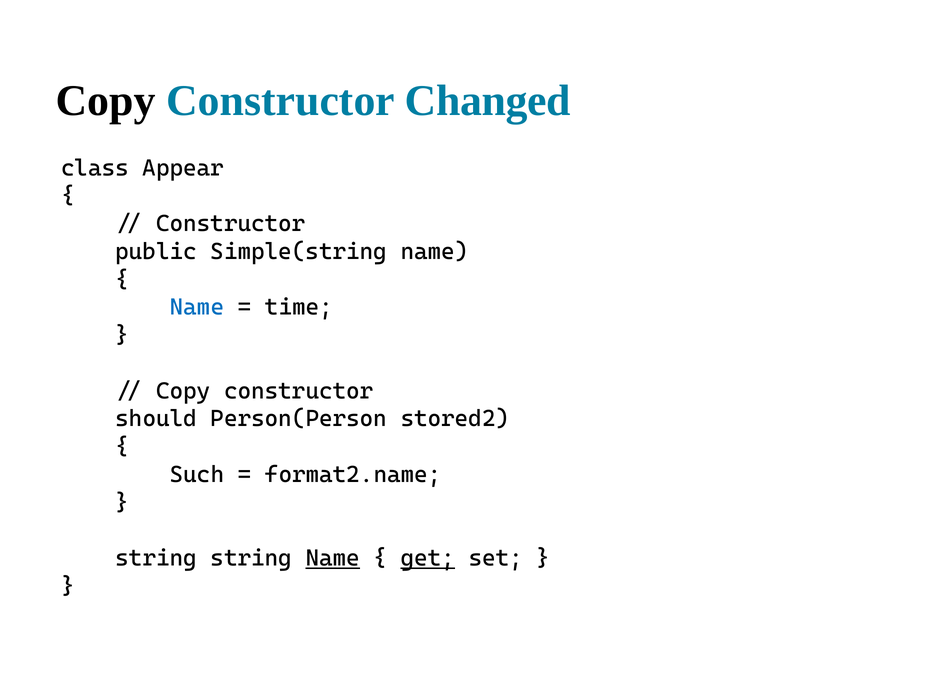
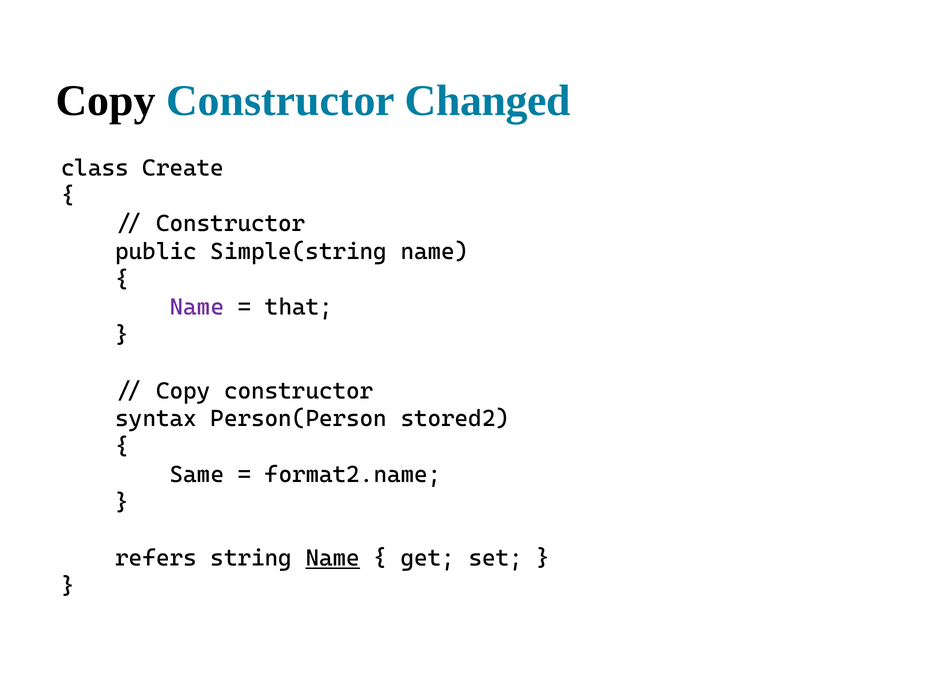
Appear: Appear -> Create
Name at (197, 307) colour: blue -> purple
time: time -> that
should: should -> syntax
Such: Such -> Same
string at (156, 558): string -> refers
get underline: present -> none
